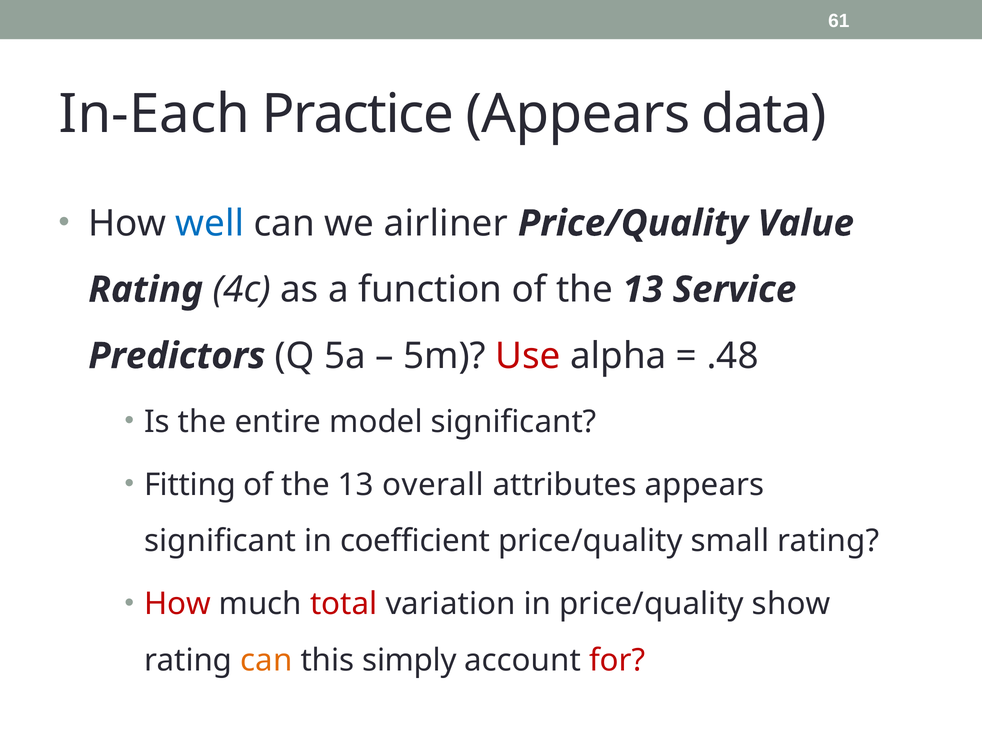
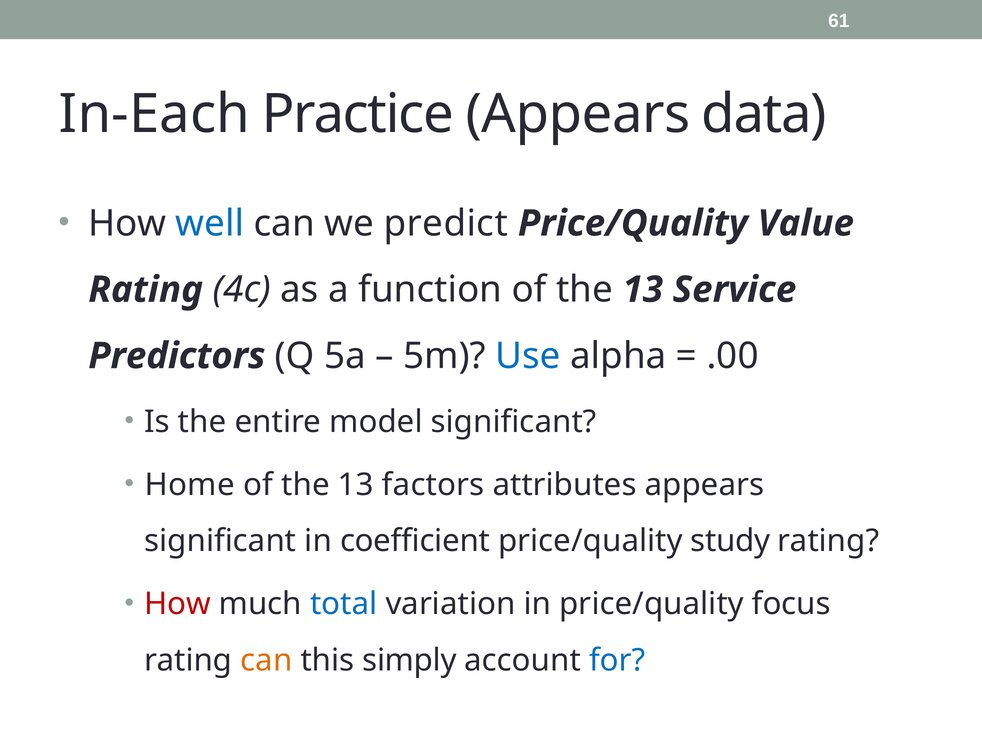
airliner: airliner -> predict
Use colour: red -> blue
.48: .48 -> .00
Fitting: Fitting -> Home
overall: overall -> factors
small: small -> study
total colour: red -> blue
show: show -> focus
for colour: red -> blue
